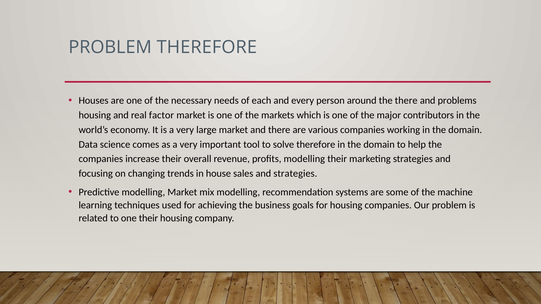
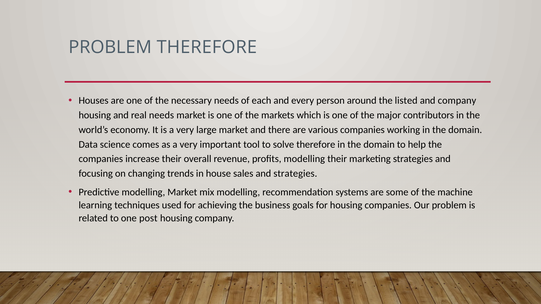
the there: there -> listed
and problems: problems -> company
real factor: factor -> needs
one their: their -> post
